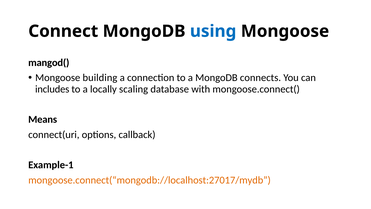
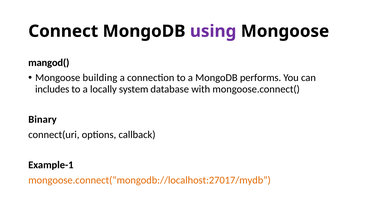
using colour: blue -> purple
connects: connects -> performs
scaling: scaling -> system
Means: Means -> Binary
